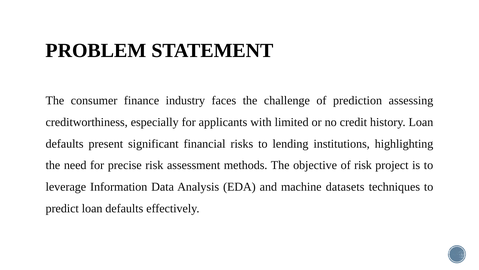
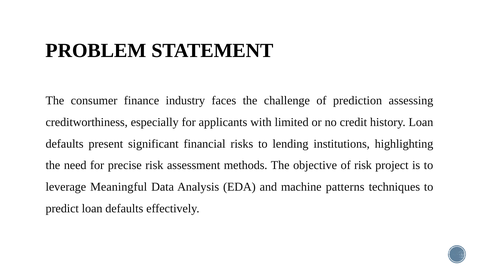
Information: Information -> Meaningful
datasets: datasets -> patterns
